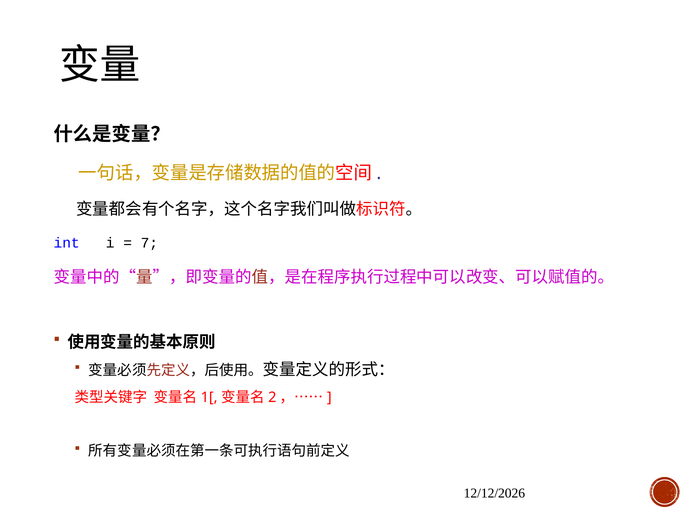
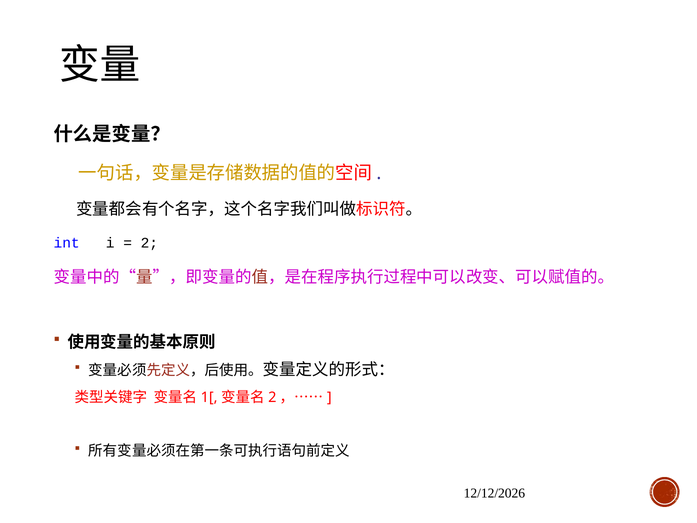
7: 7 -> 2
